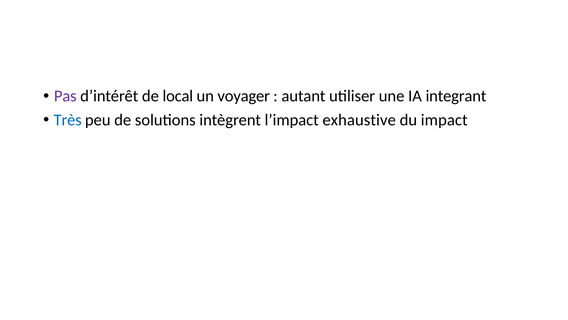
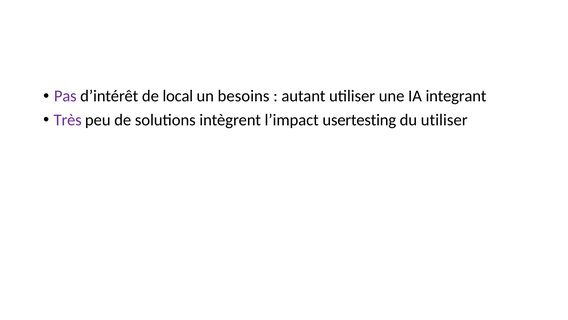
voyager: voyager -> besoins
Très colour: blue -> purple
exhaustive: exhaustive -> usertesting
du impact: impact -> utiliser
